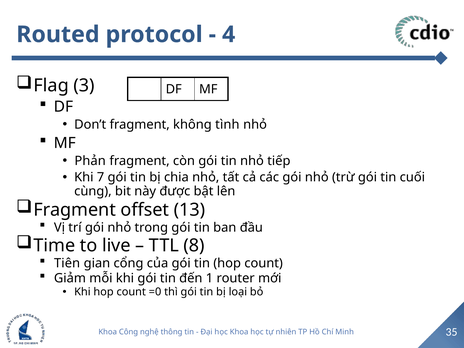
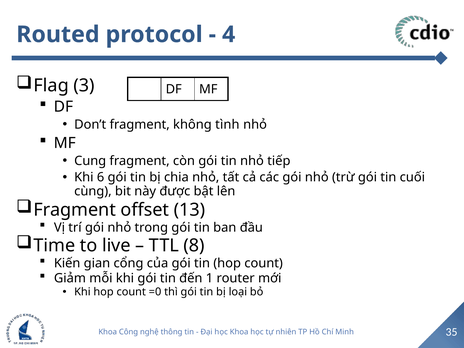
Phản: Phản -> Cung
7: 7 -> 6
Tiên: Tiên -> Kiến
